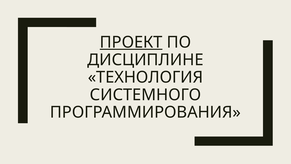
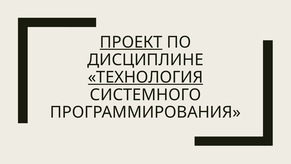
ТЕХНОЛОГИЯ underline: none -> present
